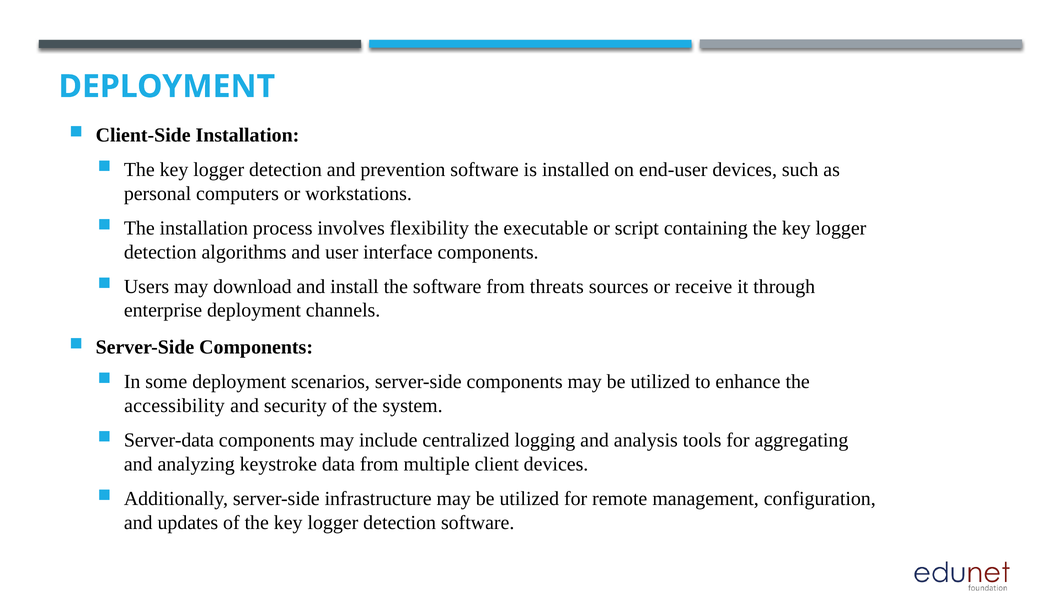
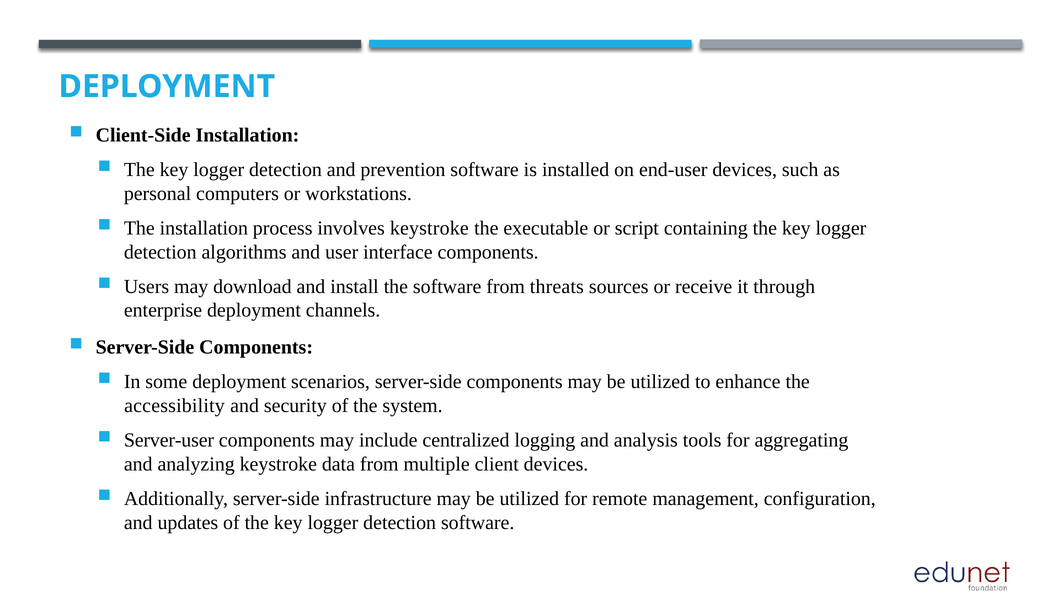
involves flexibility: flexibility -> keystroke
Server-data: Server-data -> Server-user
